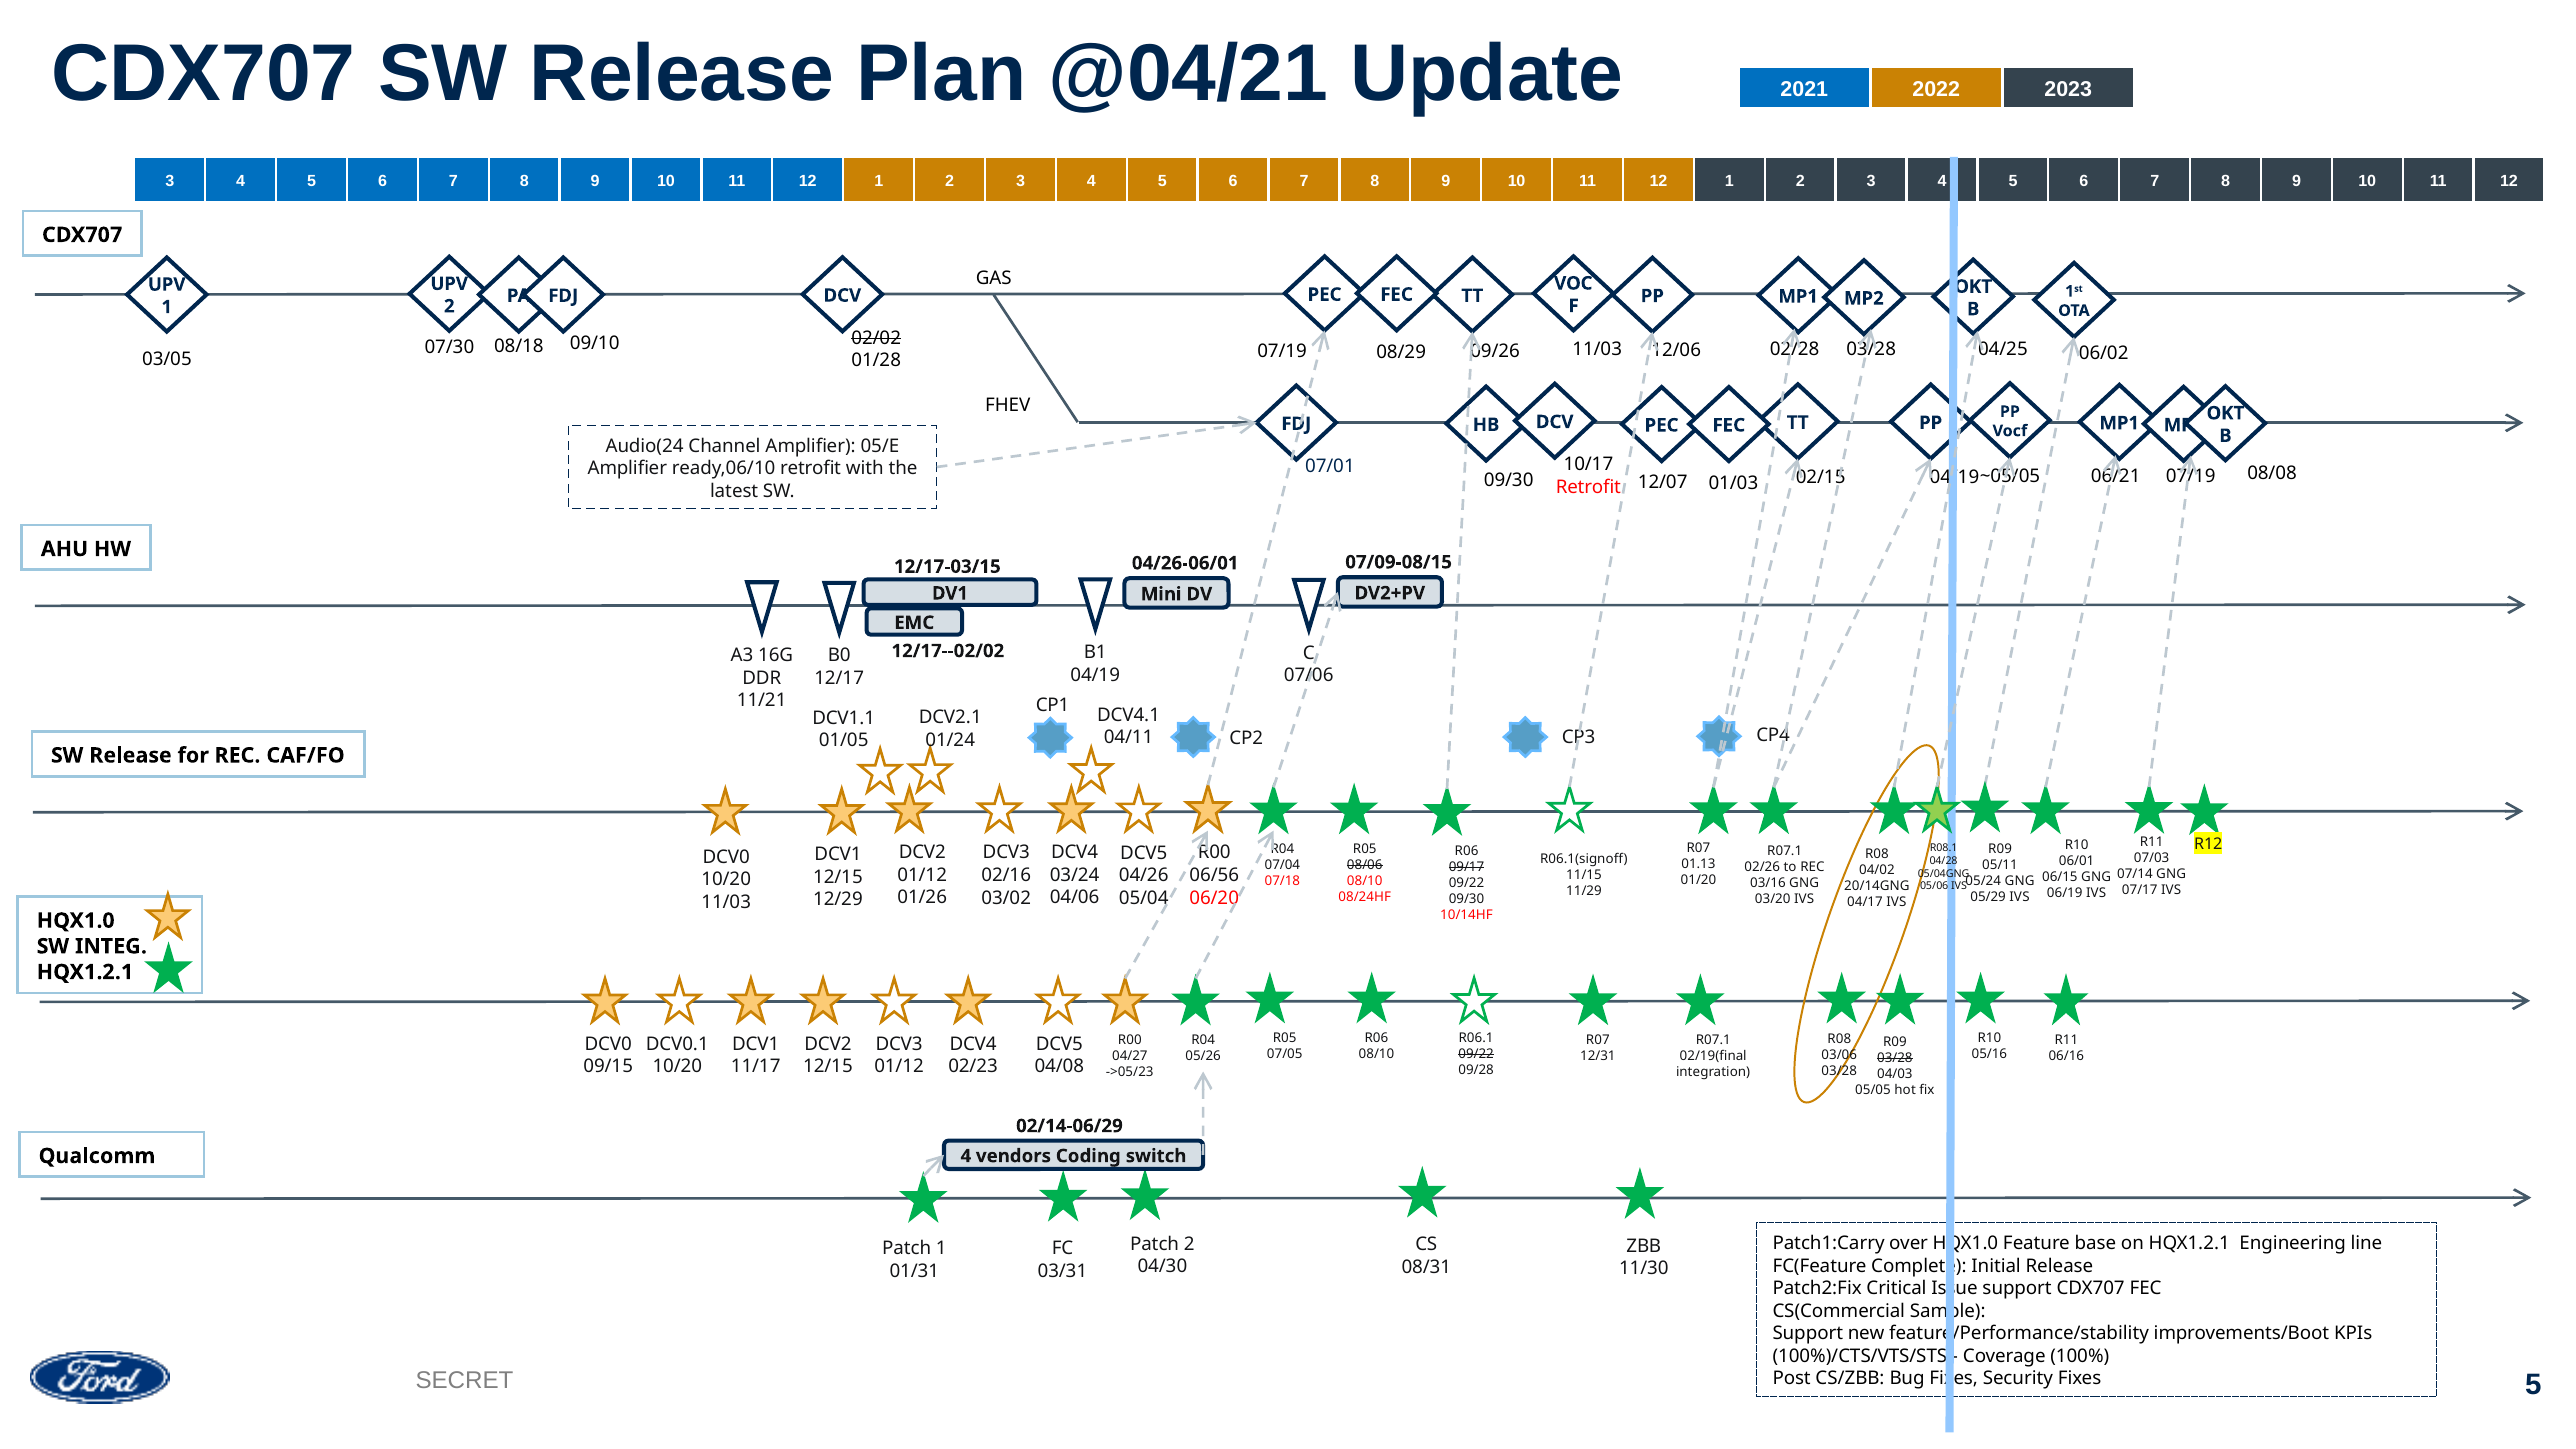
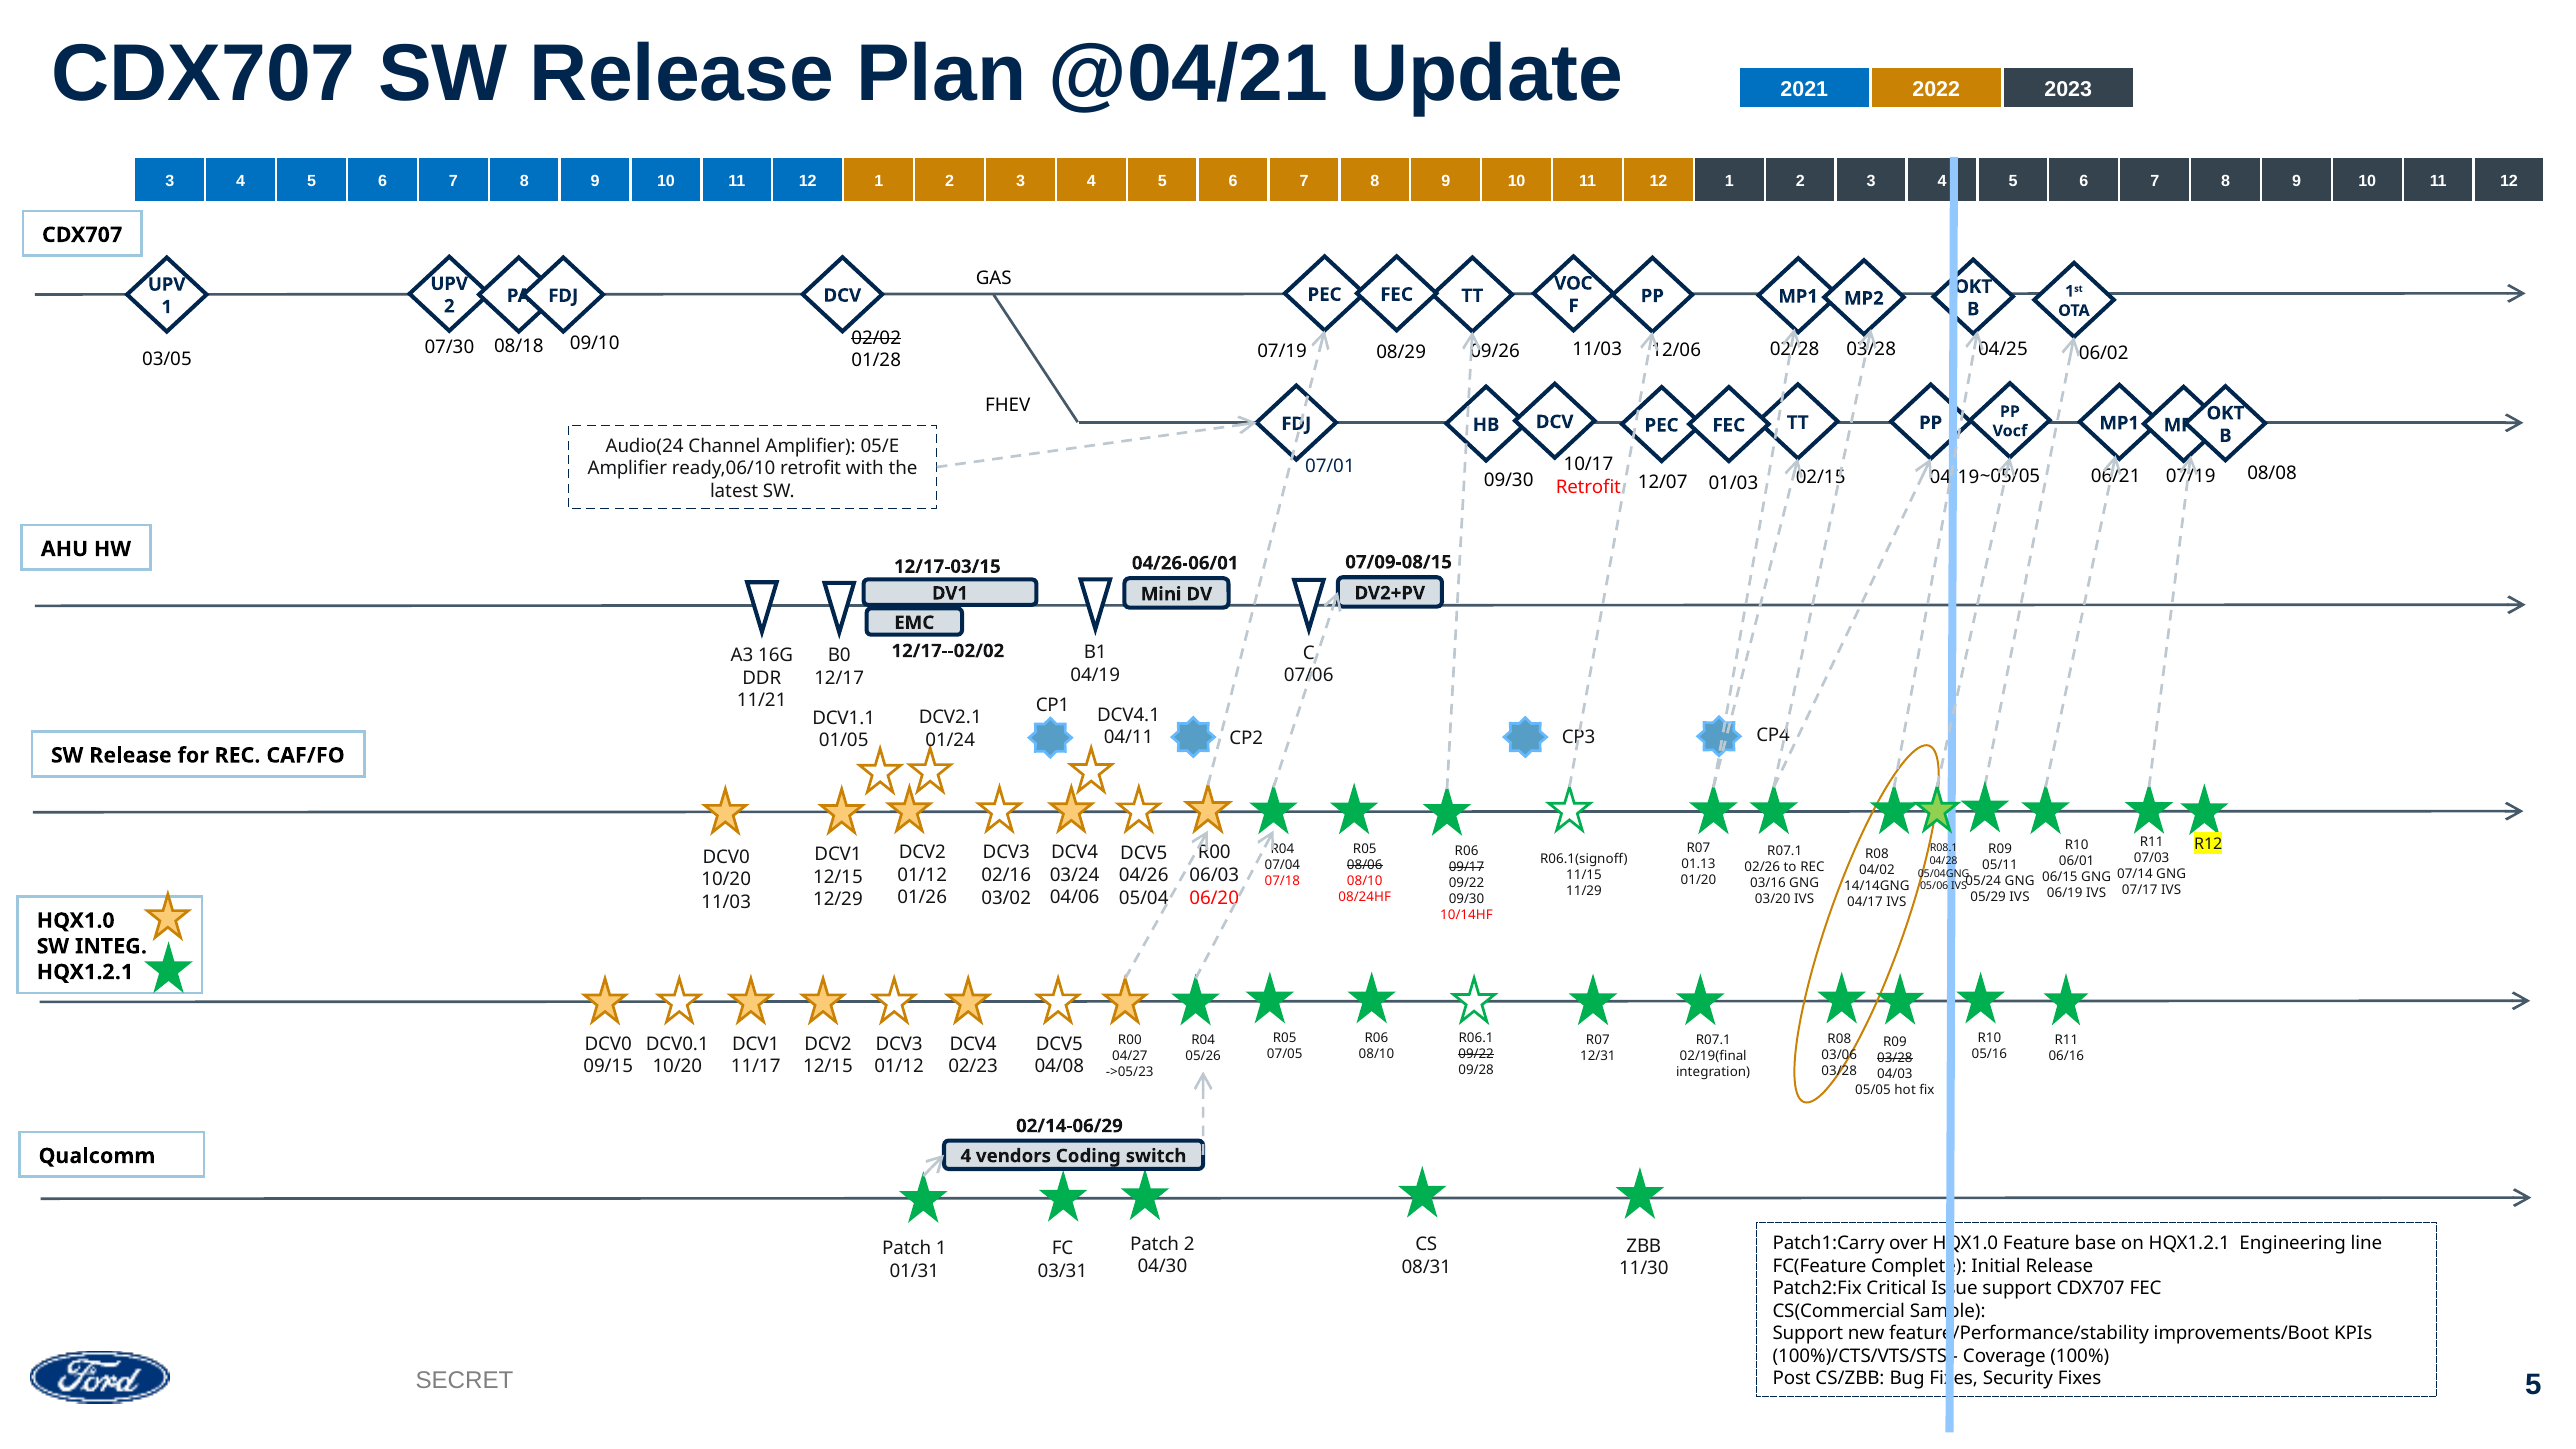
06/56: 06/56 -> 06/03
20/14GNG: 20/14GNG -> 14/14GNG
